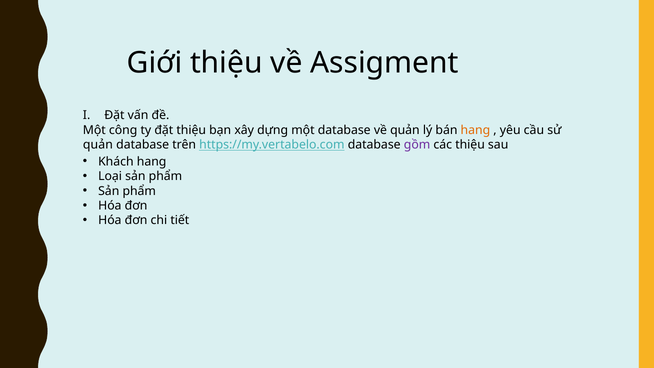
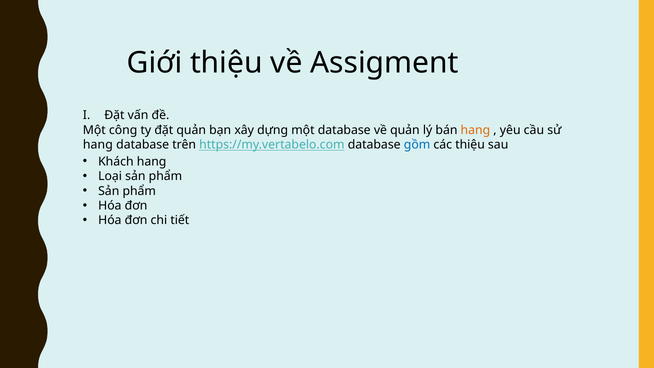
đặt thiệu: thiệu -> quản
quản at (98, 145): quản -> hang
gồm colour: purple -> blue
